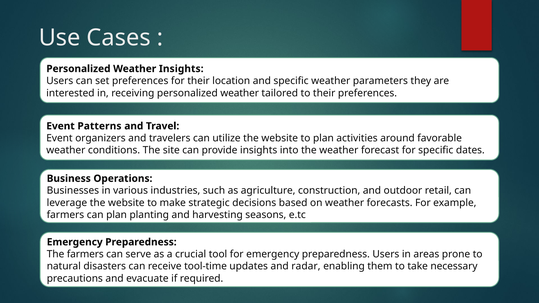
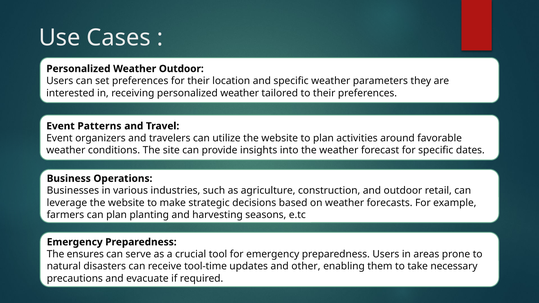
Weather Insights: Insights -> Outdoor
The farmers: farmers -> ensures
radar: radar -> other
